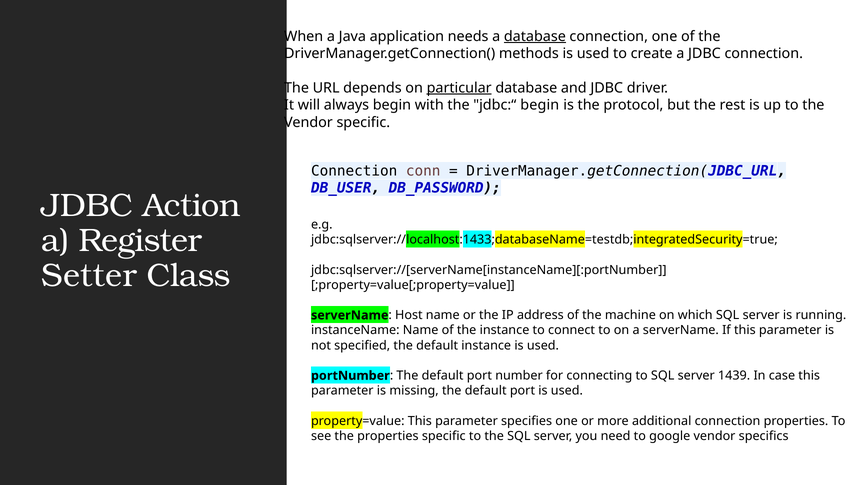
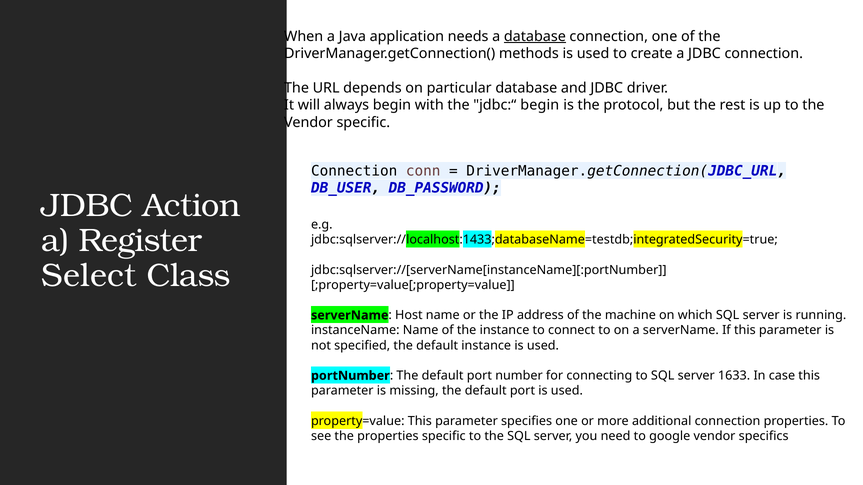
particular underline: present -> none
Setter: Setter -> Select
1439: 1439 -> 1633
